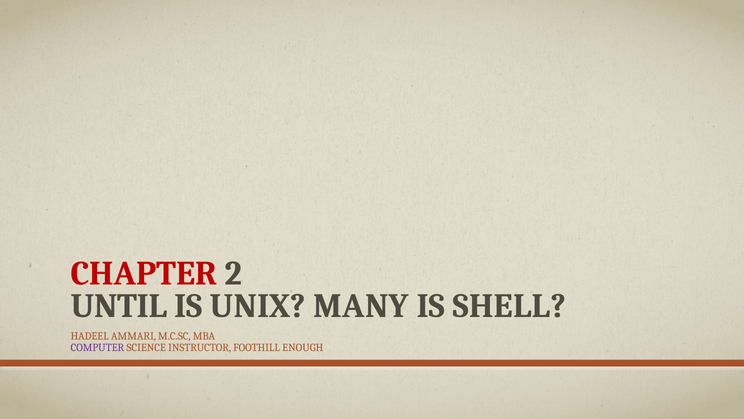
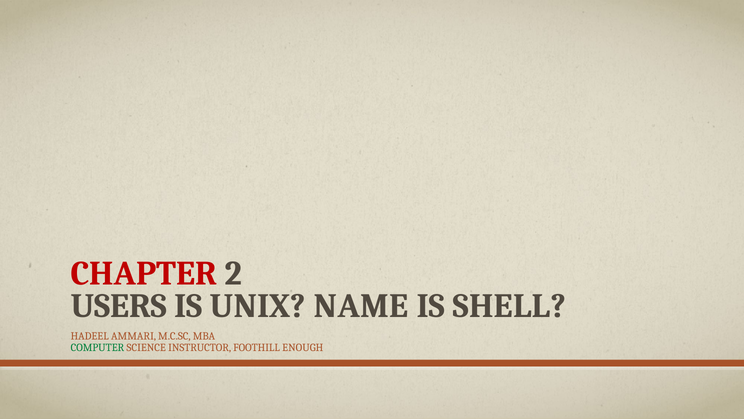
UNTIL: UNTIL -> USERS
MANY: MANY -> NAME
COMPUTER colour: purple -> green
